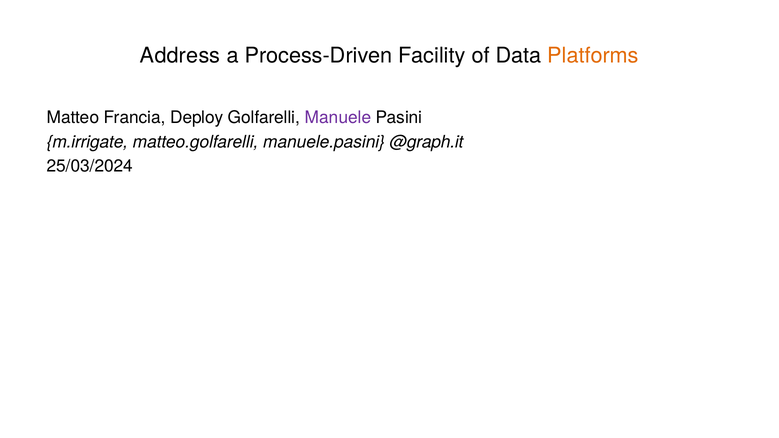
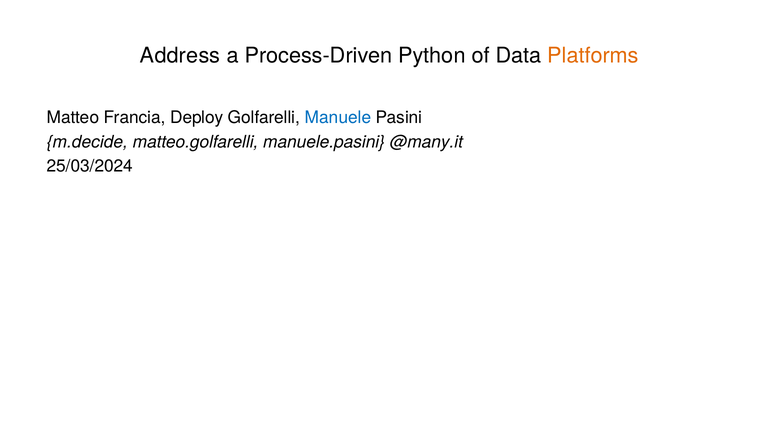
Facility: Facility -> Python
Manuele colour: purple -> blue
m.irrigate: m.irrigate -> m.decide
@graph.it: @graph.it -> @many.it
